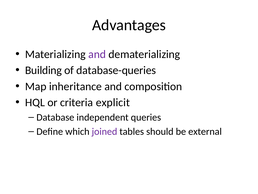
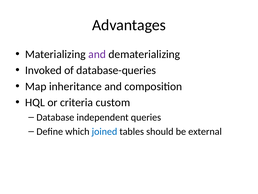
Building: Building -> Invoked
explicit: explicit -> custom
joined colour: purple -> blue
